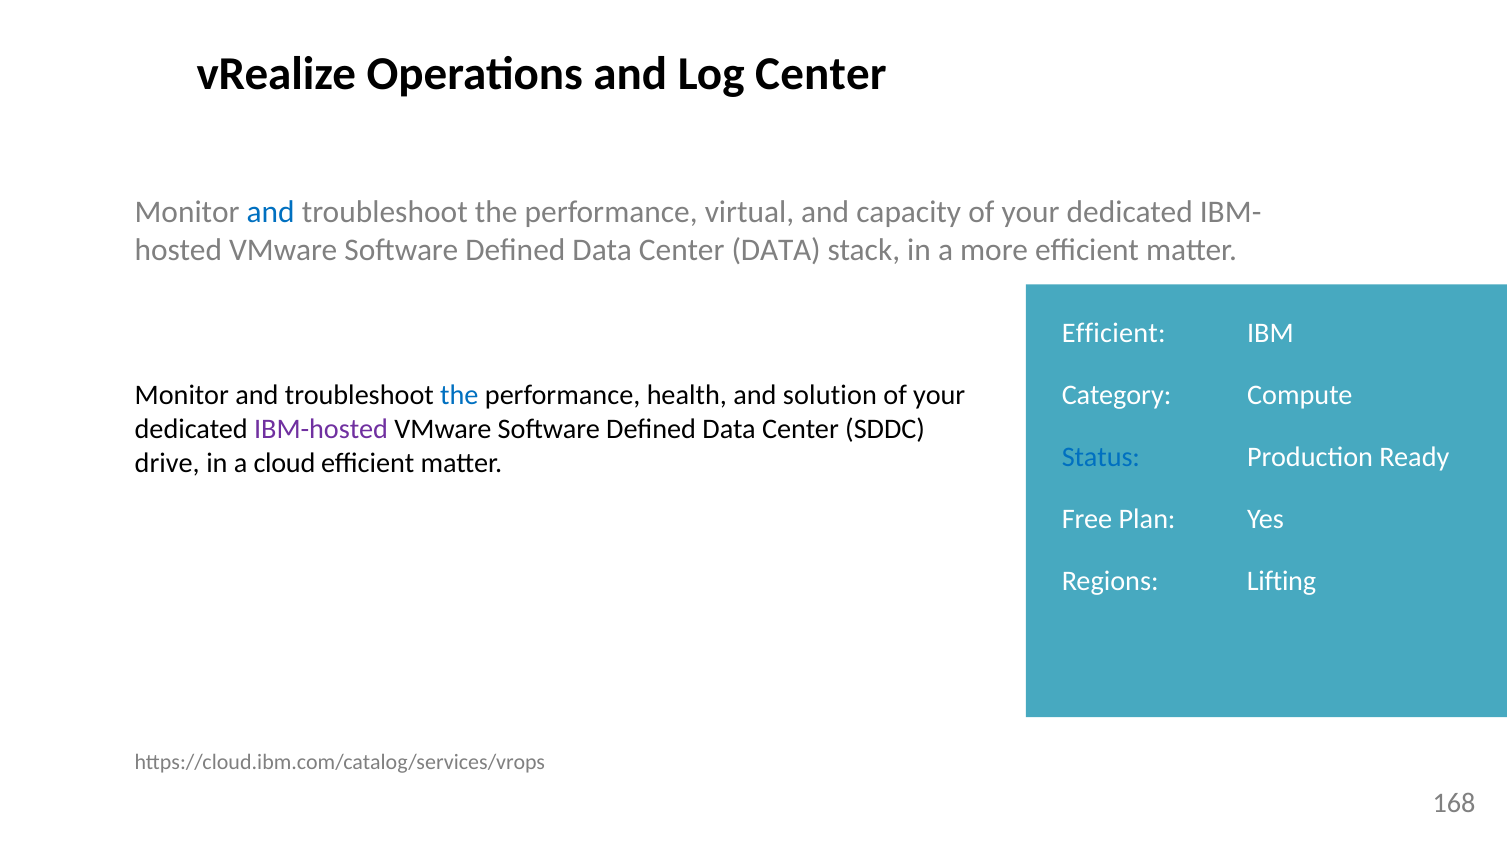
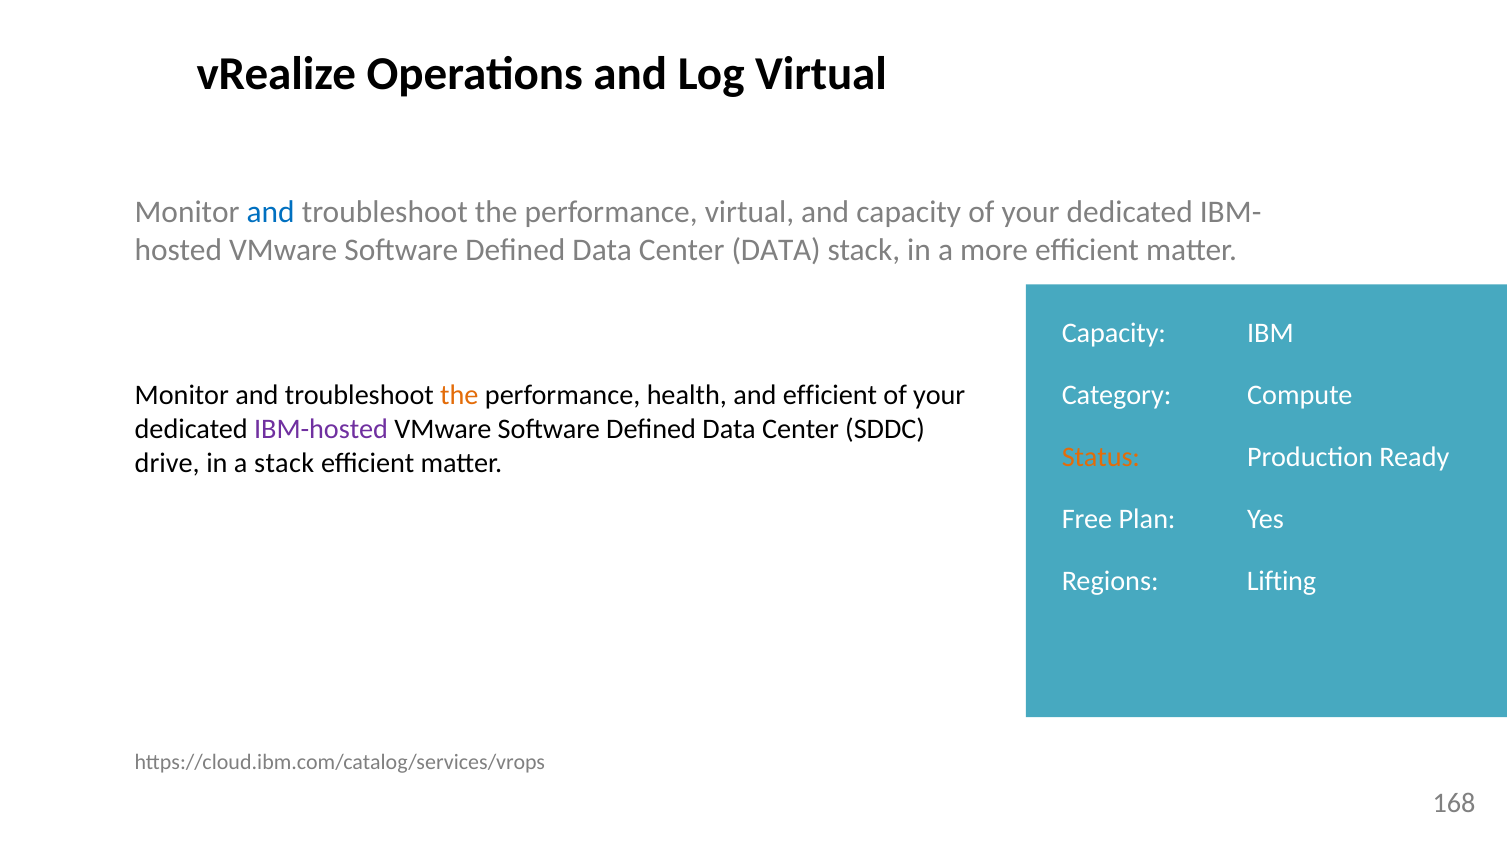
Log Center: Center -> Virtual
Efficient at (1114, 333): Efficient -> Capacity
the at (459, 395) colour: blue -> orange
and solution: solution -> efficient
Status colour: blue -> orange
a cloud: cloud -> stack
